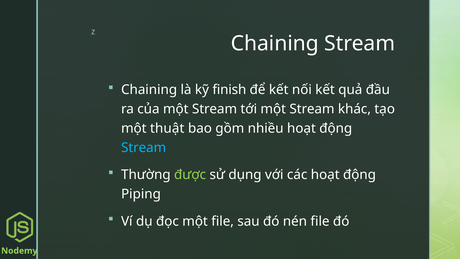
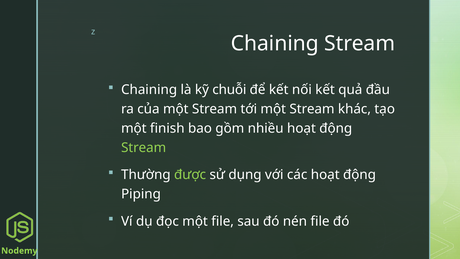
finish: finish -> chuỗi
thuật: thuật -> finish
Stream at (144, 148) colour: light blue -> light green
